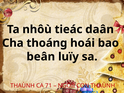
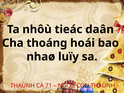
beân: beân -> nhaø
